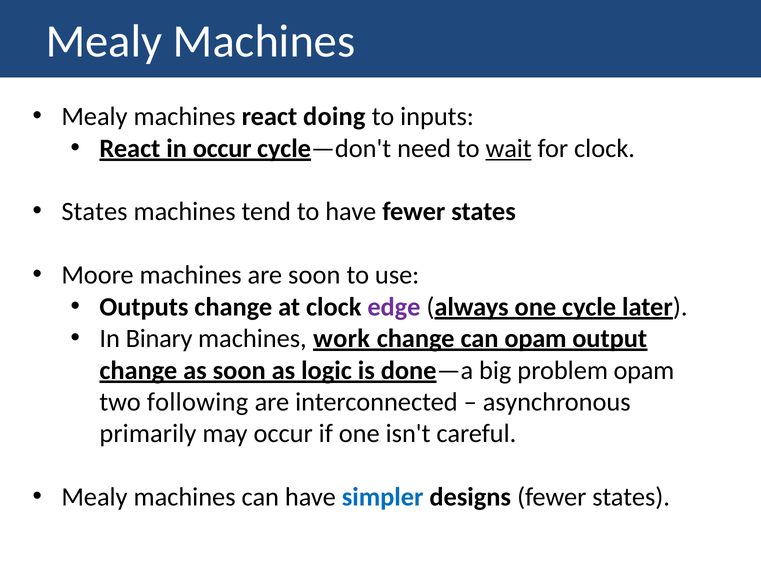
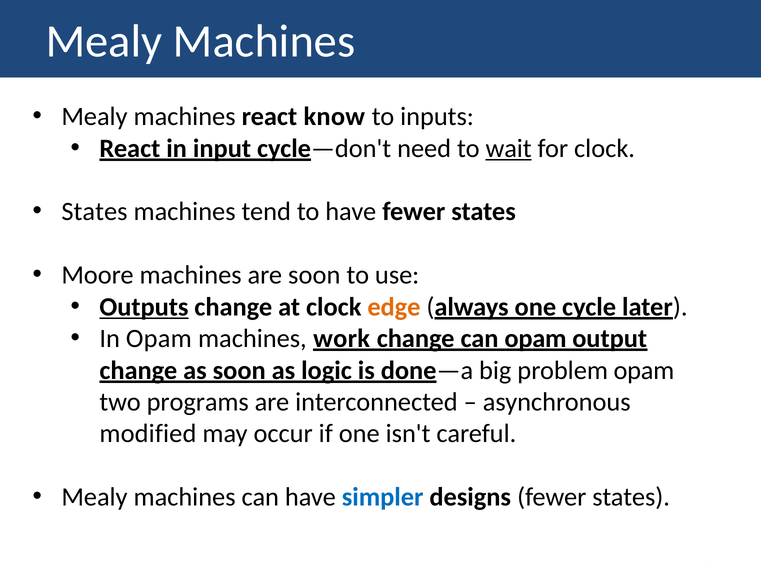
doing: doing -> know
in occur: occur -> input
Outputs underline: none -> present
edge colour: purple -> orange
In Binary: Binary -> Opam
following: following -> programs
primarily: primarily -> modified
